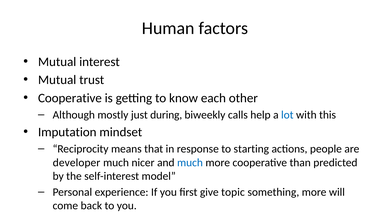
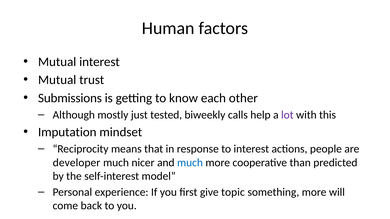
Cooperative at (70, 98): Cooperative -> Submissions
during: during -> tested
lot colour: blue -> purple
to starting: starting -> interest
